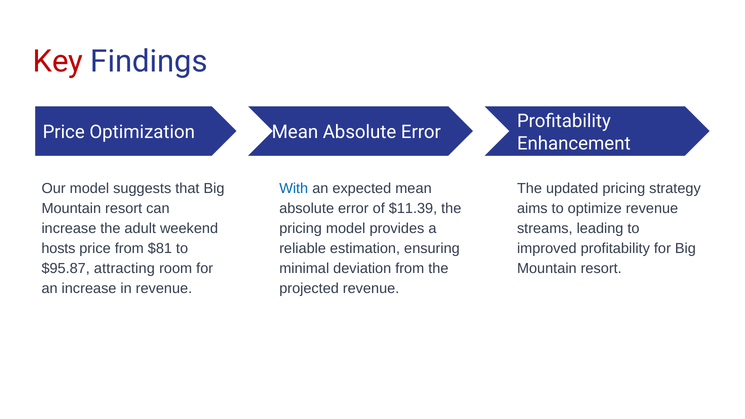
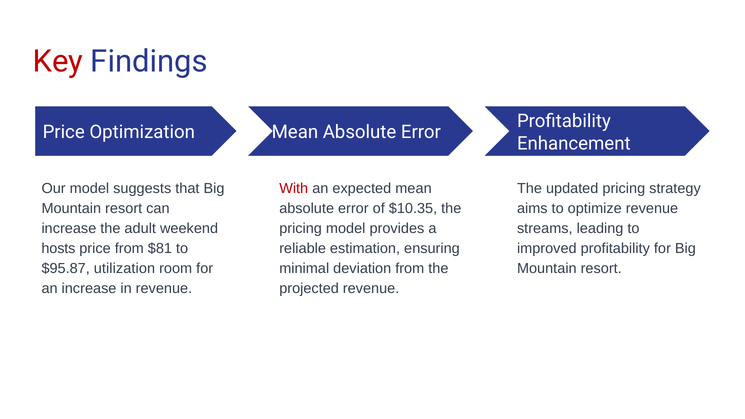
With colour: blue -> red
$11.39: $11.39 -> $10.35
attracting: attracting -> utilization
